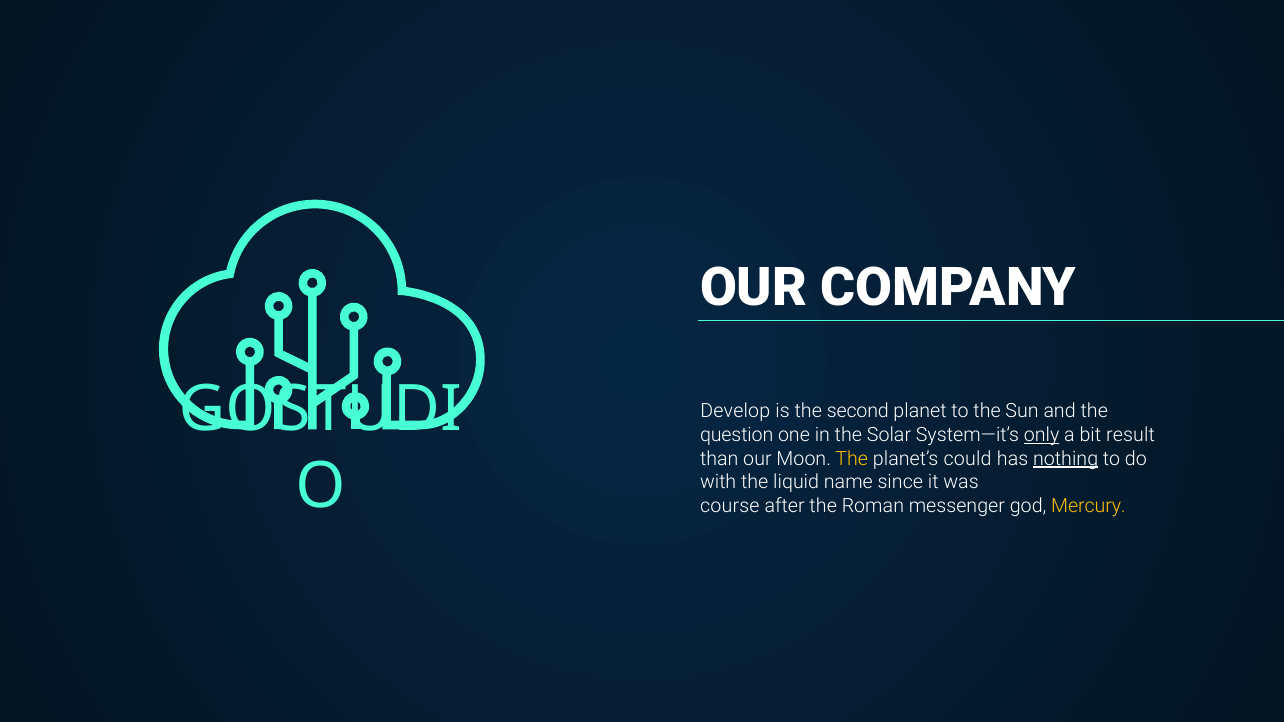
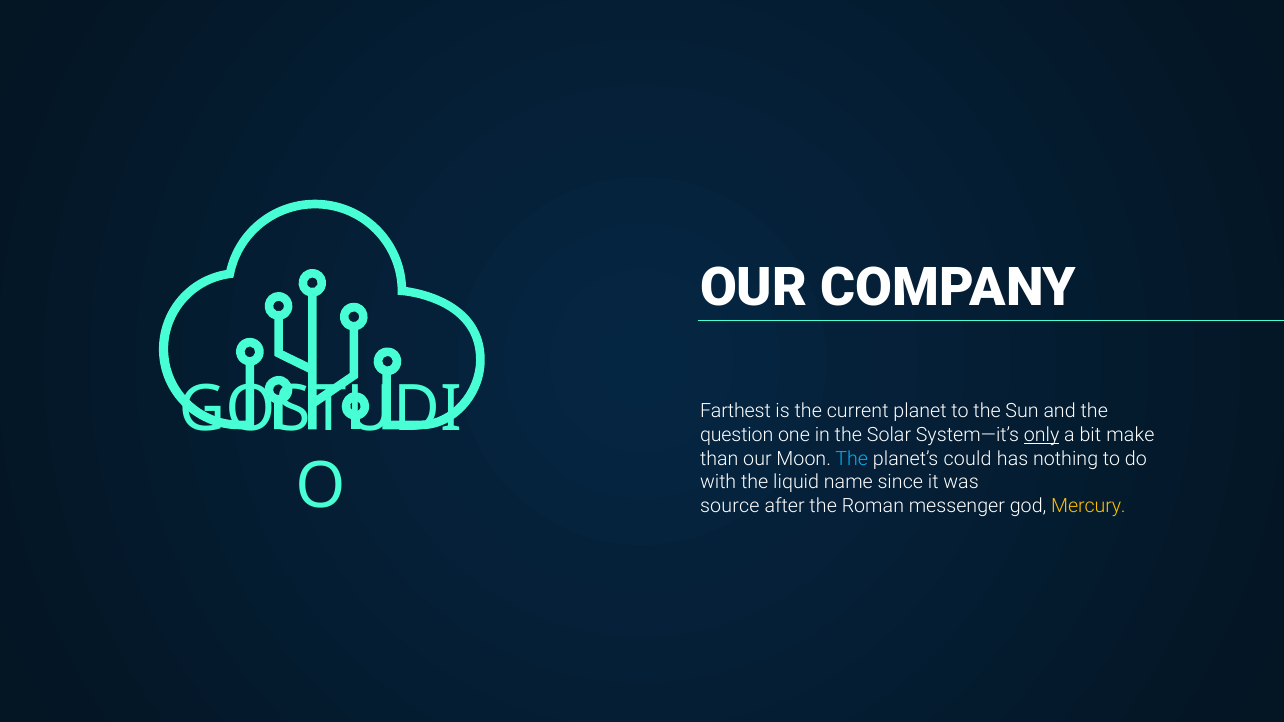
Develop: Develop -> Farthest
second: second -> current
result: result -> make
The at (852, 459) colour: yellow -> light blue
nothing underline: present -> none
course: course -> source
